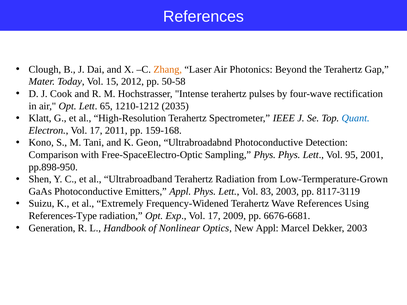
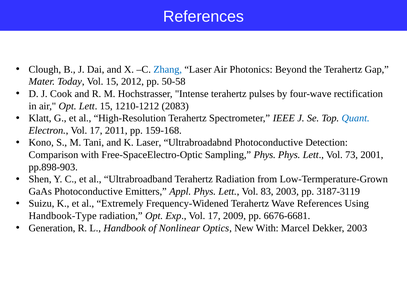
Zhang colour: orange -> blue
Lett 65: 65 -> 15
2035: 2035 -> 2083
K Geon: Geon -> Laser
95: 95 -> 73
pp.898-950: pp.898-950 -> pp.898-903
8117-3119: 8117-3119 -> 3187-3119
References-Type: References-Type -> Handbook-Type
New Appl: Appl -> With
